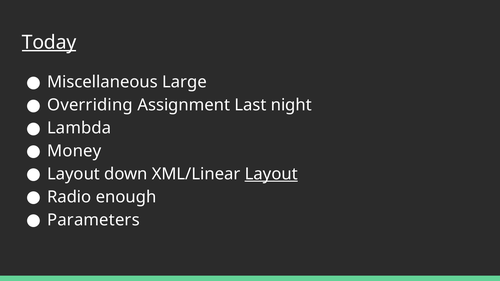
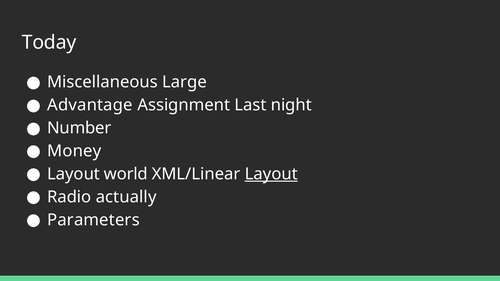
Today underline: present -> none
Overriding: Overriding -> Advantage
Lambda: Lambda -> Number
down: down -> world
enough: enough -> actually
